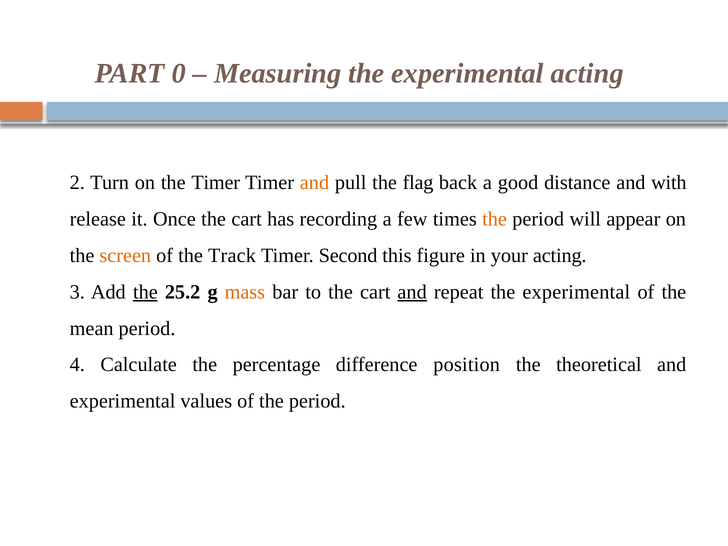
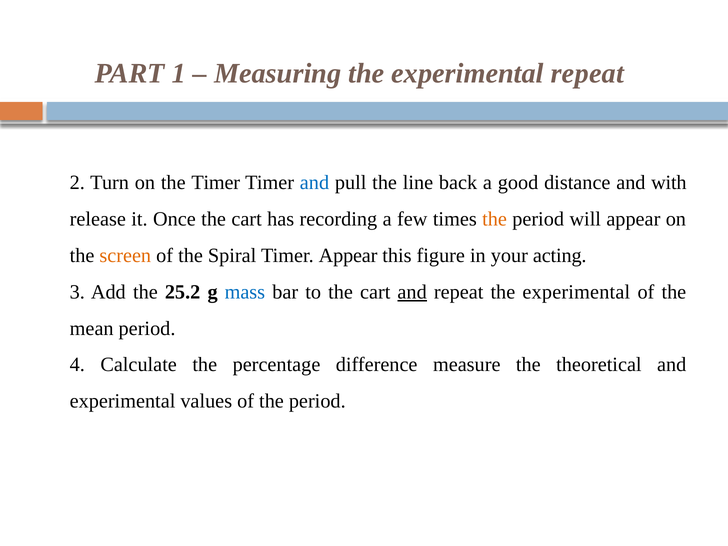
0: 0 -> 1
experimental acting: acting -> repeat
and at (314, 183) colour: orange -> blue
flag: flag -> line
Track: Track -> Spiral
Timer Second: Second -> Appear
the at (145, 292) underline: present -> none
mass colour: orange -> blue
position: position -> measure
